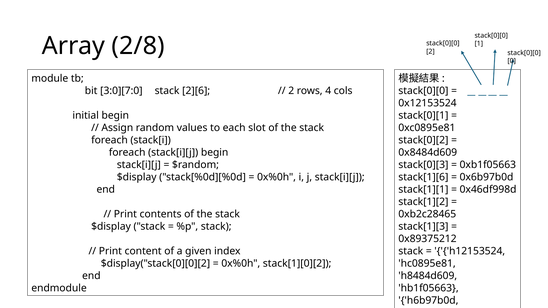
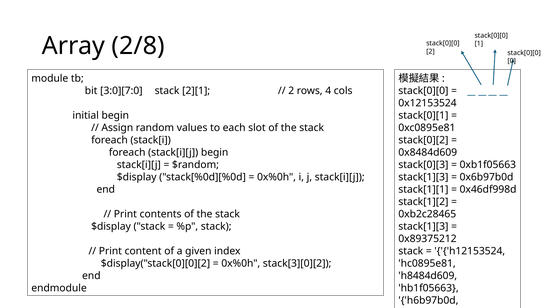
2][6: 2][6 -> 2][1
stack[1][6 at (423, 177): stack[1][6 -> stack[1][3
stack[1][0][2: stack[1][0][2 -> stack[3][0][2
